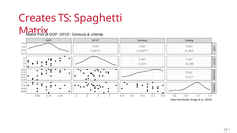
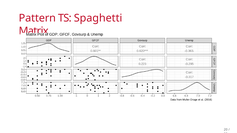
Creates: Creates -> Pattern
